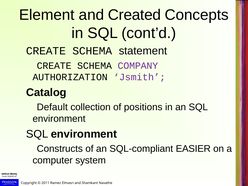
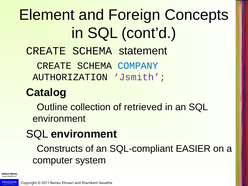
Created: Created -> Foreign
COMPANY colour: purple -> blue
Default: Default -> Outline
positions: positions -> retrieved
